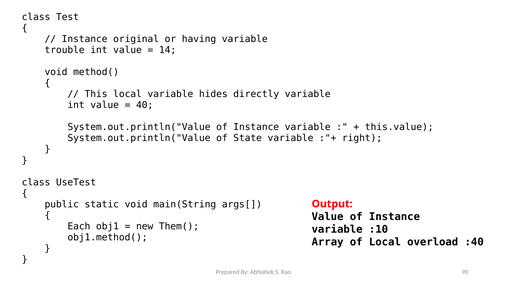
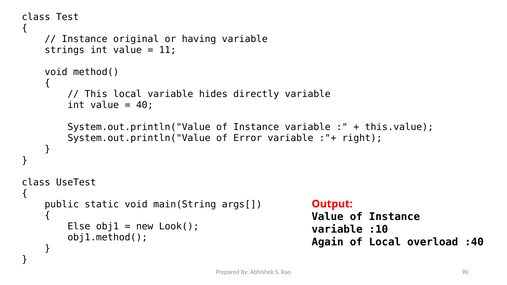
trouble: trouble -> strings
14: 14 -> 11
State: State -> Error
Each: Each -> Else
Them(: Them( -> Look(
Array: Array -> Again
